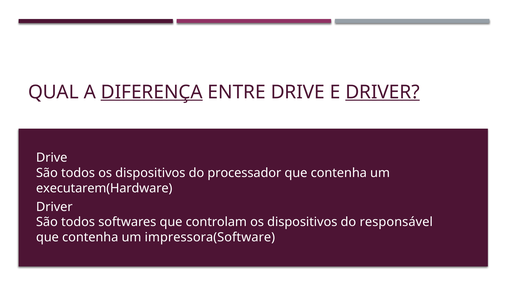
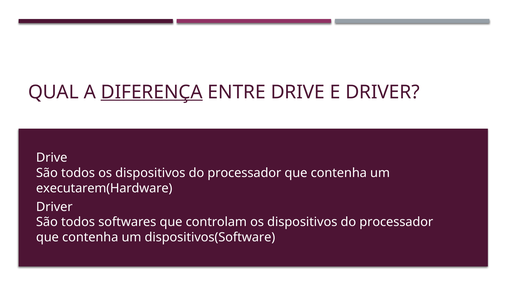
DRIVER at (383, 92) underline: present -> none
responsável at (396, 222): responsável -> processador
impressora(Software: impressora(Software -> dispositivos(Software
